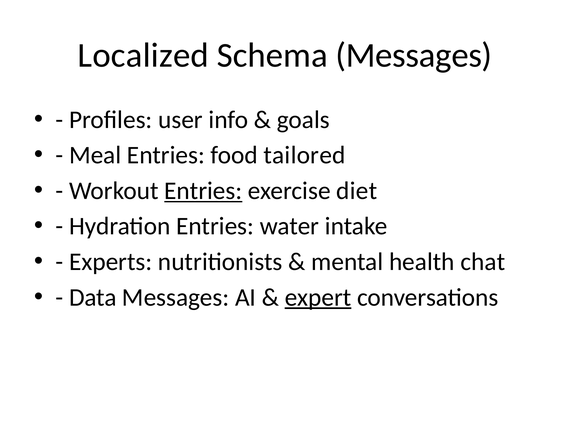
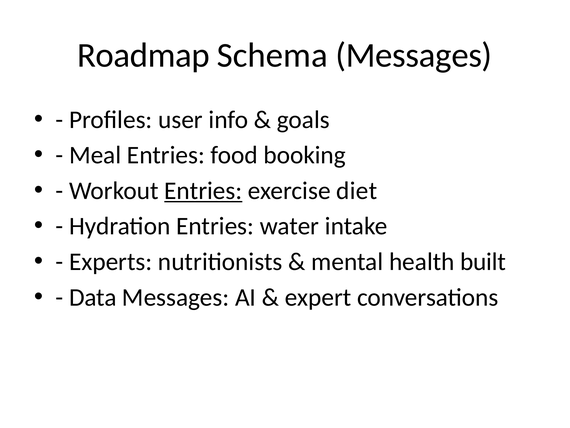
Localized: Localized -> Roadmap
tailored: tailored -> booking
chat: chat -> built
expert underline: present -> none
